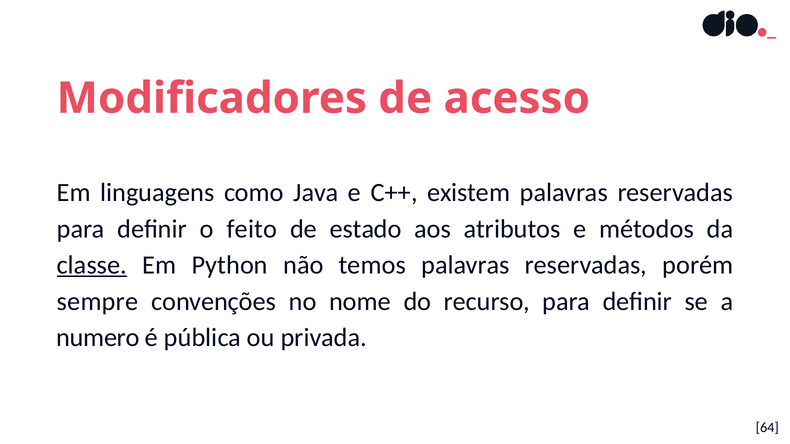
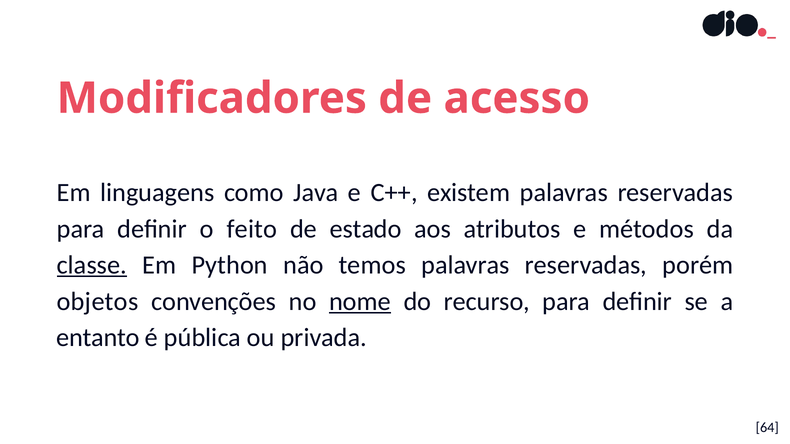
sempre: sempre -> objetos
nome underline: none -> present
numero: numero -> entanto
